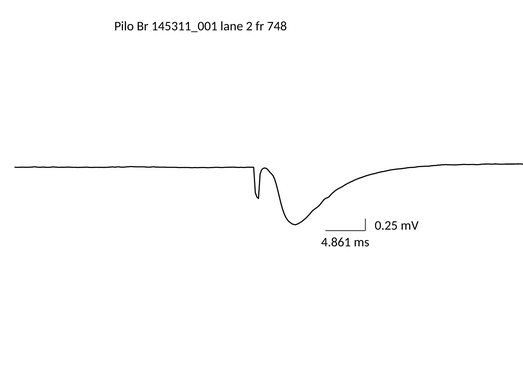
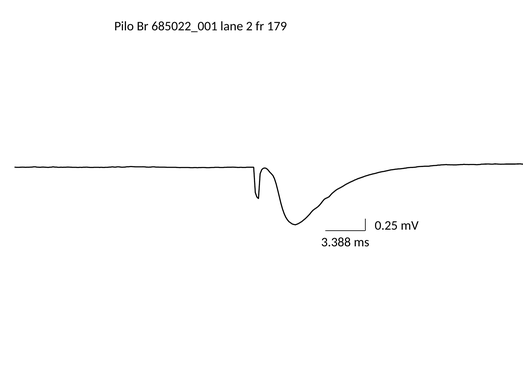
145311_001: 145311_001 -> 685022_001
748: 748 -> 179
4.861: 4.861 -> 3.388
